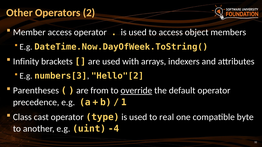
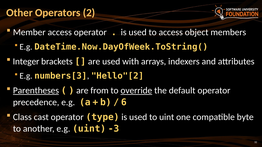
Infinity: Infinity -> Integer
Parentheses underline: none -> present
1: 1 -> 6
to real: real -> uint
-4: -4 -> -3
